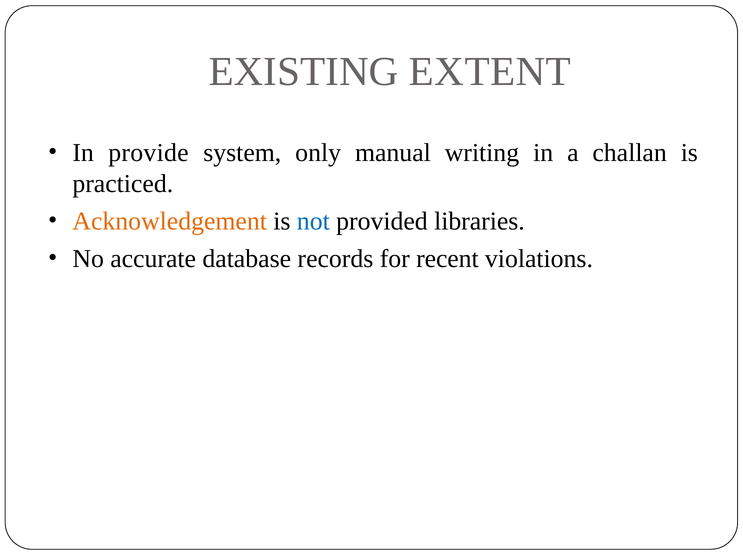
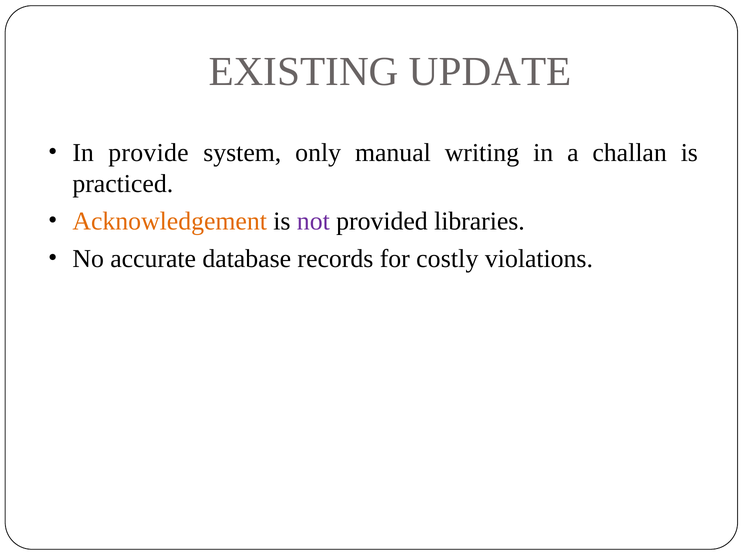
EXTENT: EXTENT -> UPDATE
not colour: blue -> purple
recent: recent -> costly
